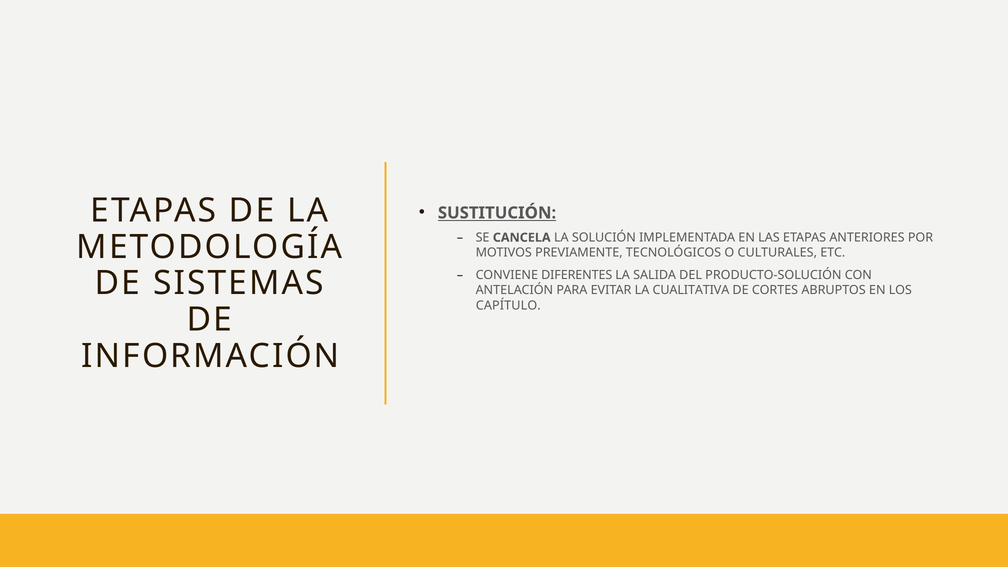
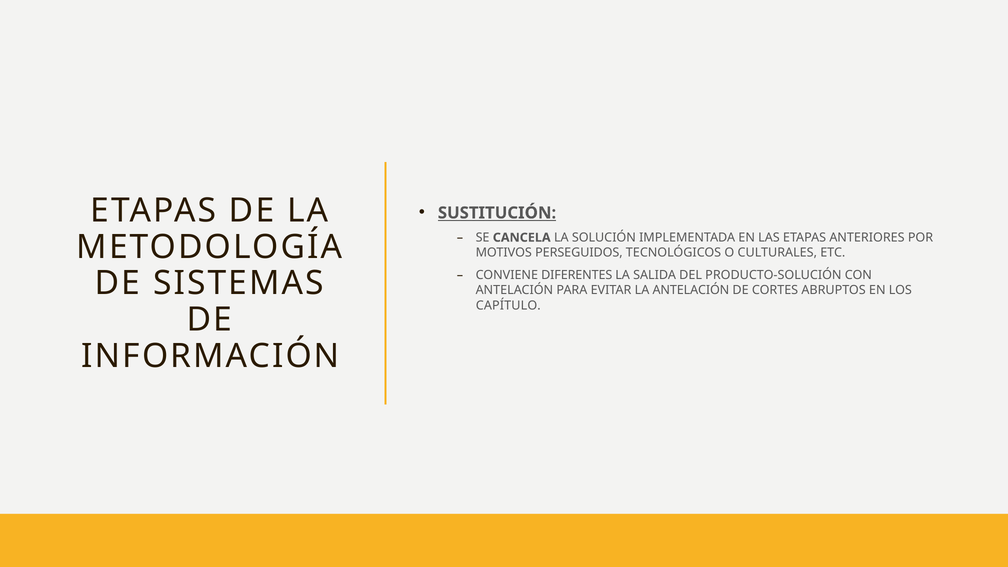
PREVIAMENTE: PREVIAMENTE -> PERSEGUIDOS
LA CUALITATIVA: CUALITATIVA -> ANTELACIÓN
